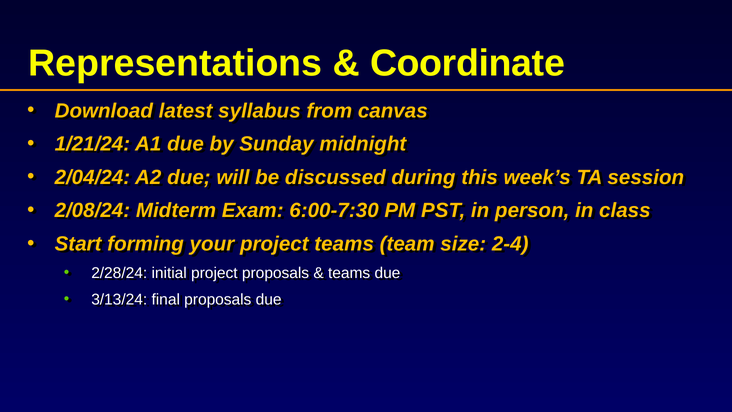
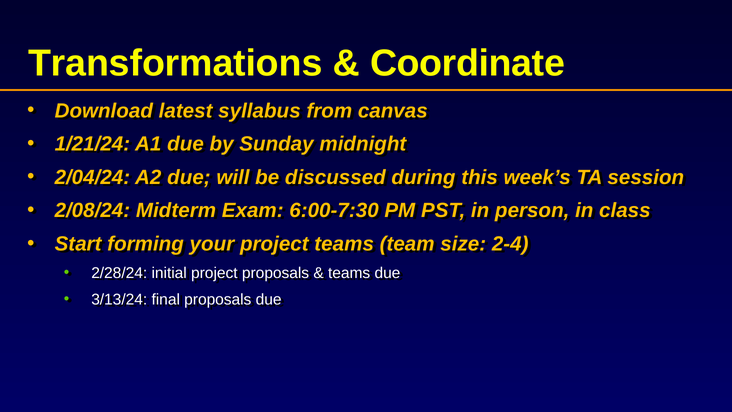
Representations: Representations -> Transformations
